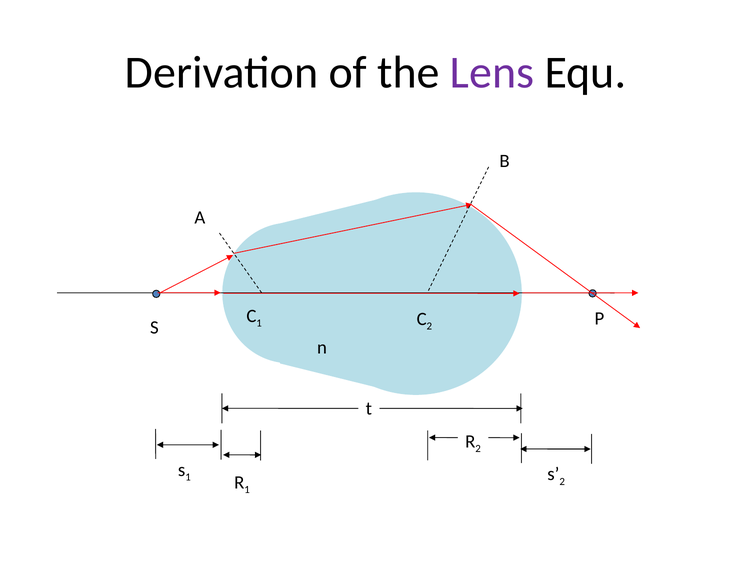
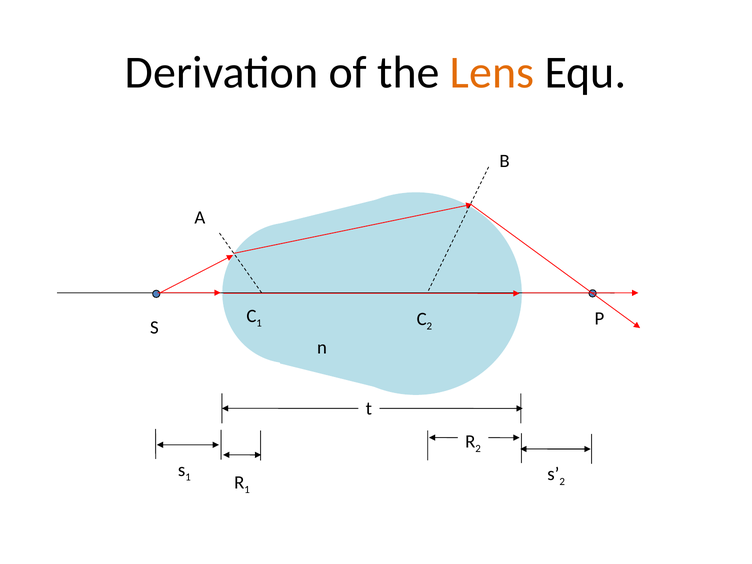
Lens colour: purple -> orange
